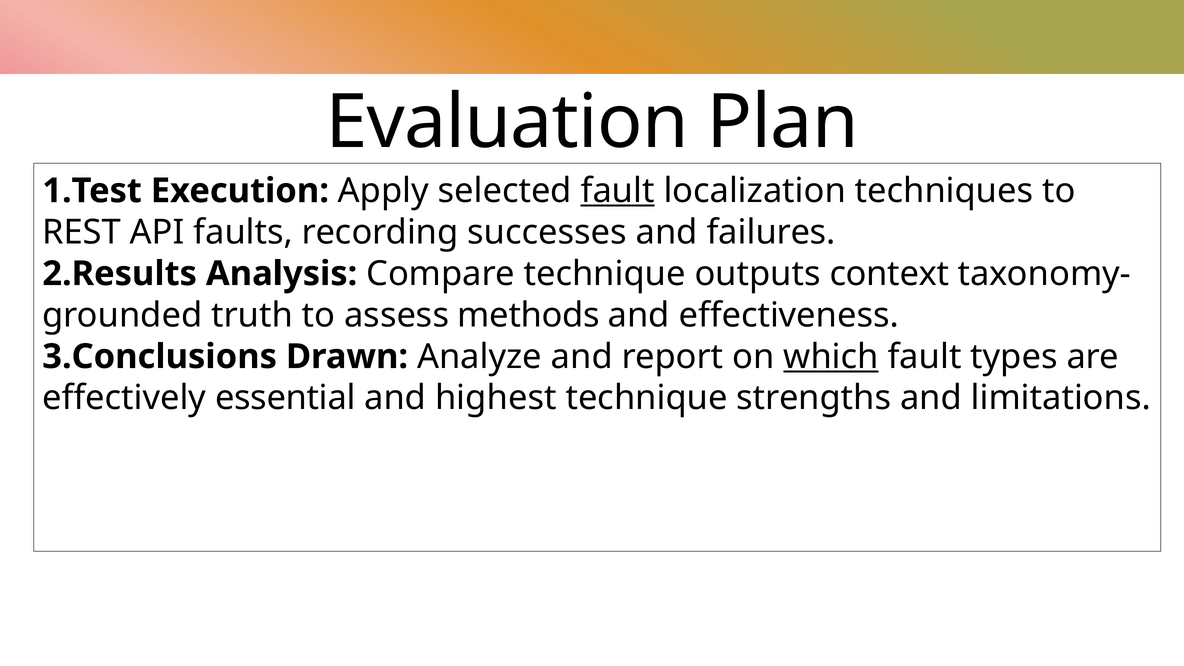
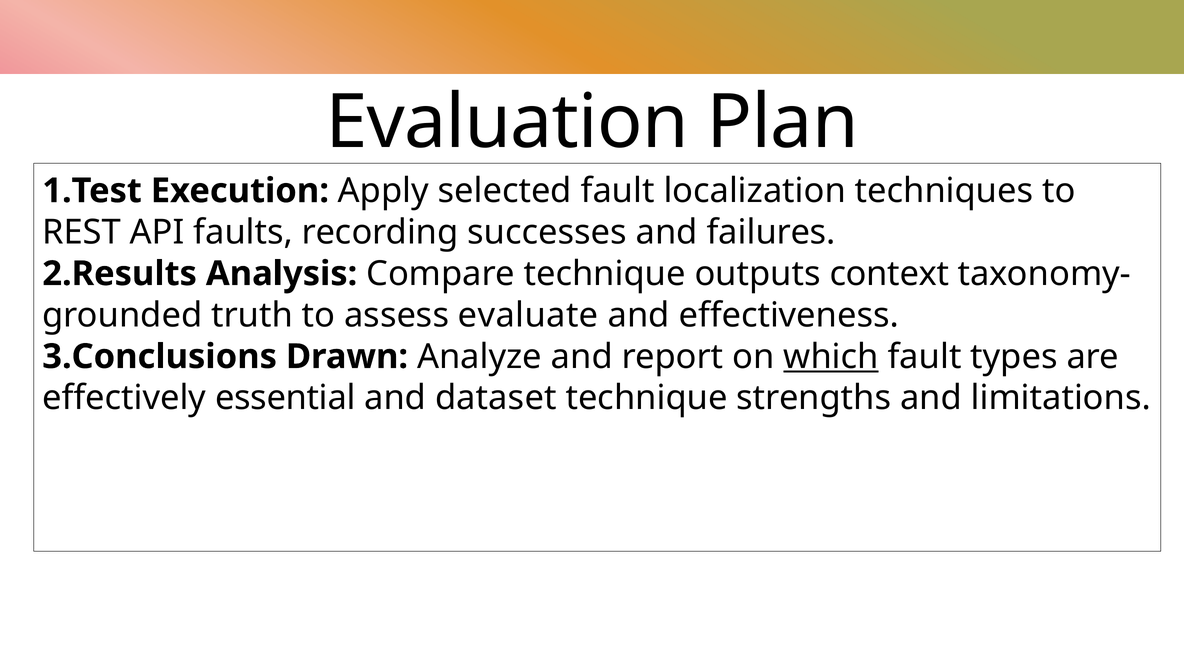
fault at (618, 191) underline: present -> none
methods: methods -> evaluate
highest: highest -> dataset
